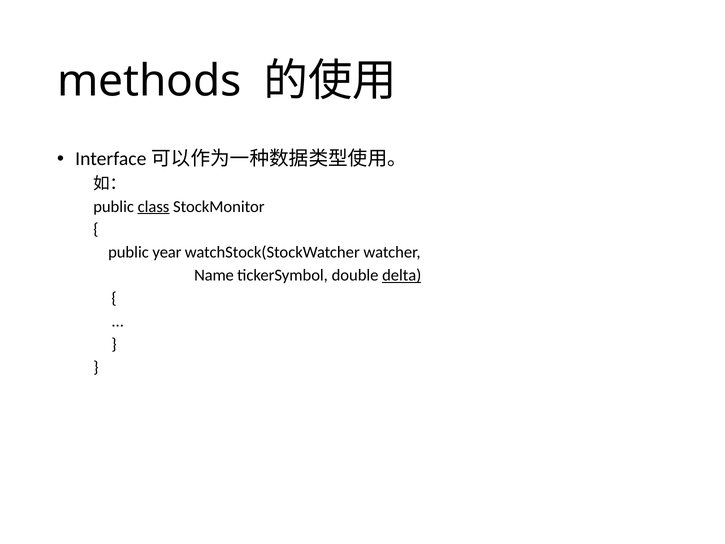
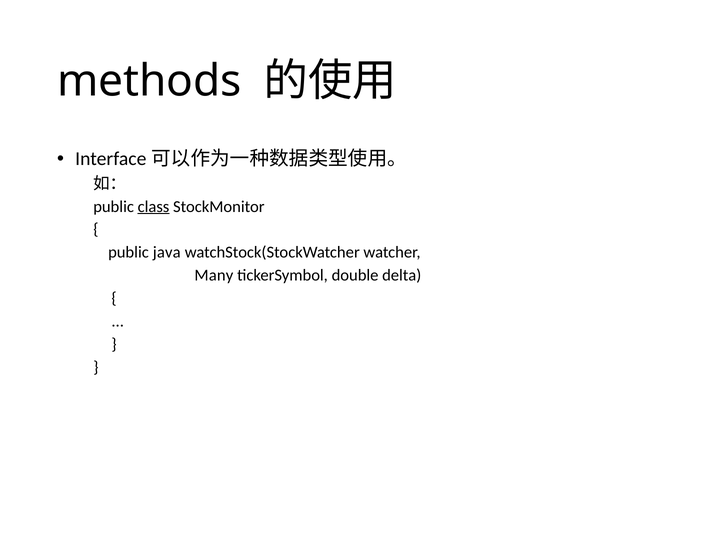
year: year -> java
Name: Name -> Many
delta underline: present -> none
